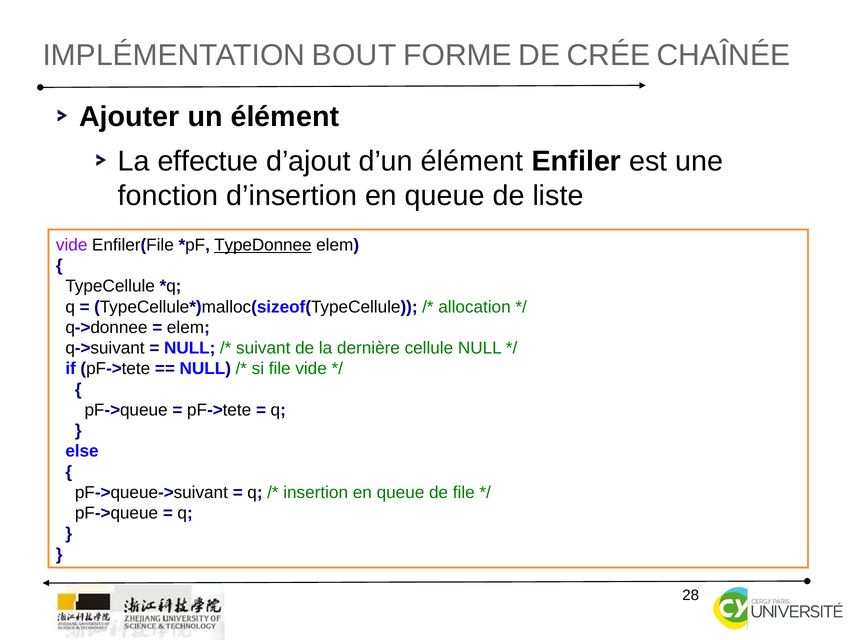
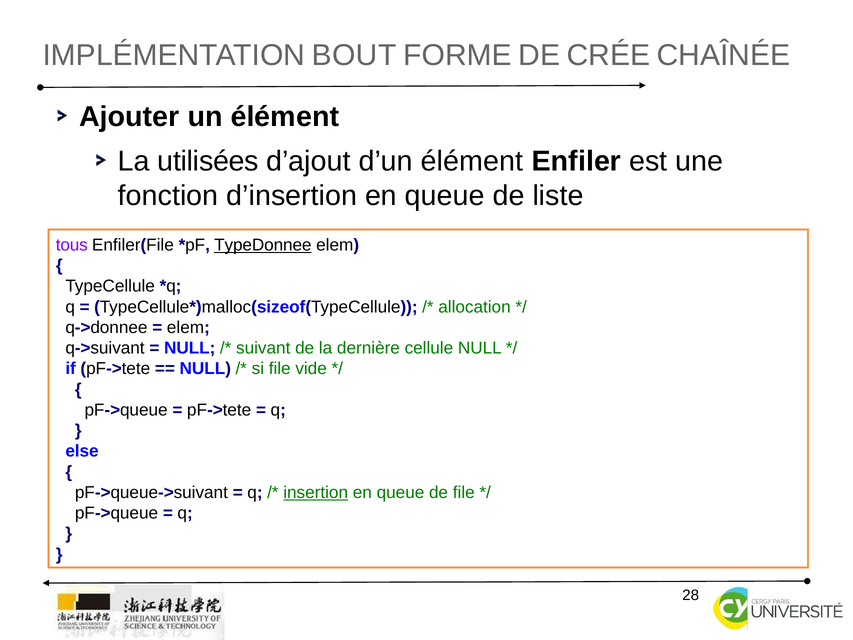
effectue: effectue -> utilisées
vide at (72, 245): vide -> tous
insertion underline: none -> present
